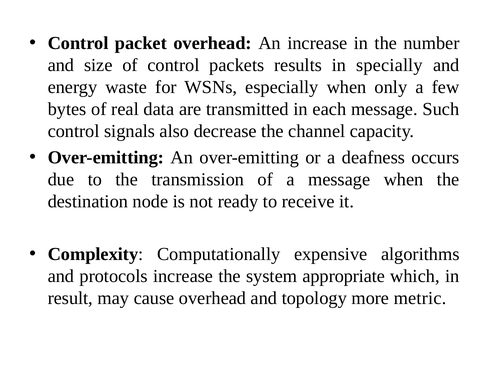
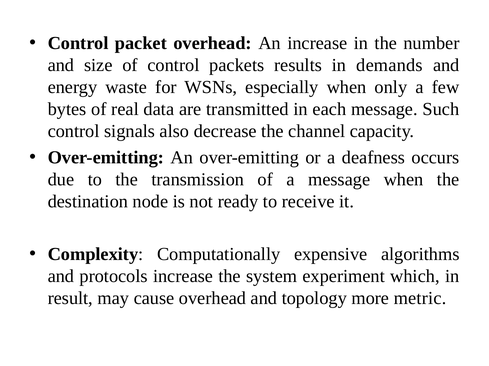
specially: specially -> demands
appropriate: appropriate -> experiment
